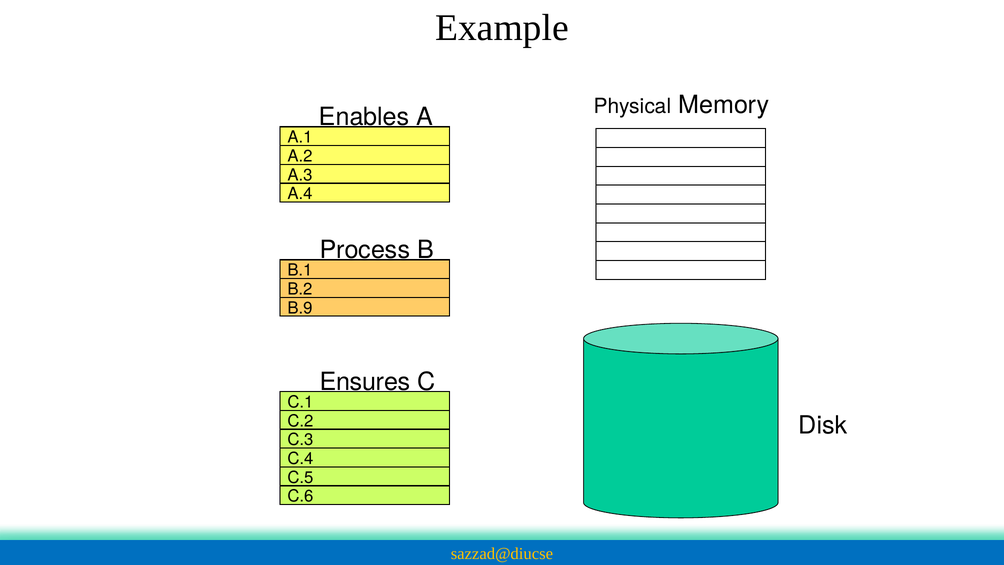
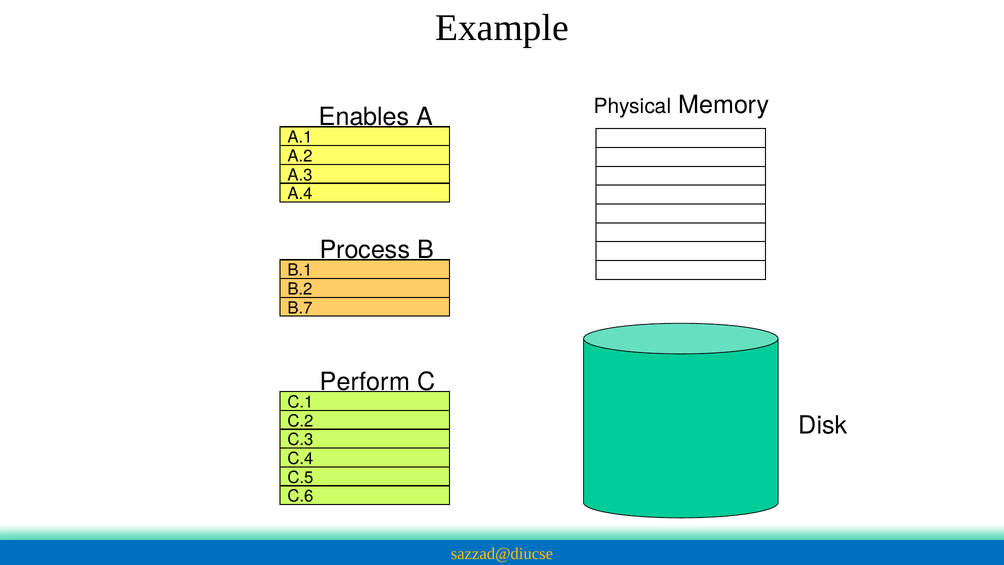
B.9: B.9 -> B.7
Ensures: Ensures -> Perform
